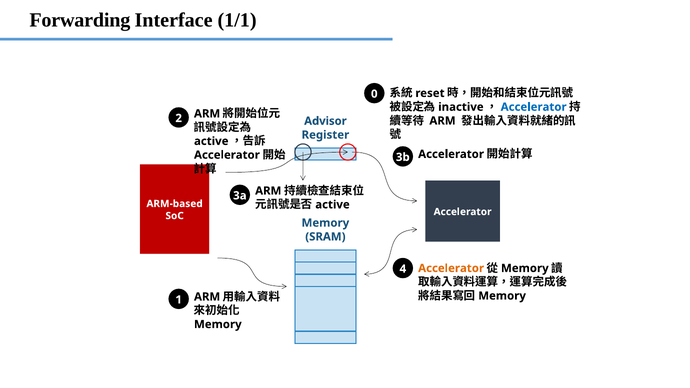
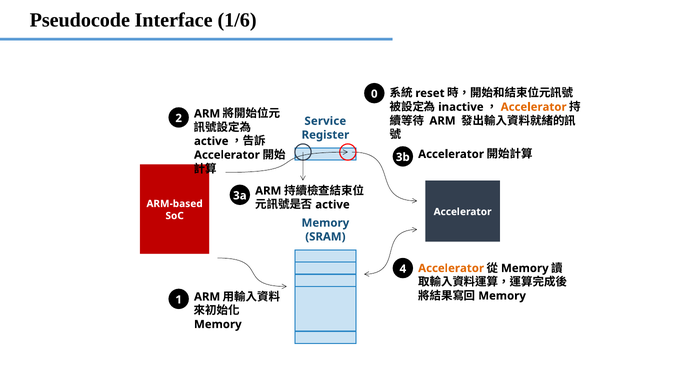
Forwarding: Forwarding -> Pseudocode
1/1: 1/1 -> 1/6
Accelerator at (534, 107) colour: blue -> orange
Advisor: Advisor -> Service
